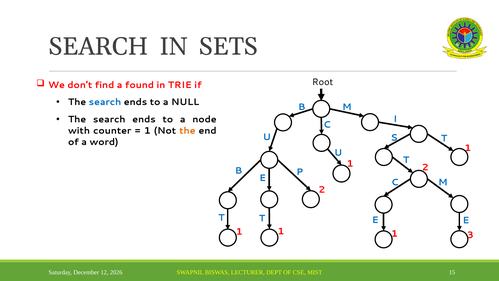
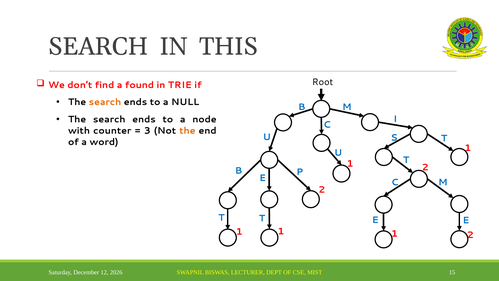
SETS: SETS -> THIS
search at (105, 102) colour: blue -> orange
1 at (147, 131): 1 -> 3
3 at (470, 235): 3 -> 2
